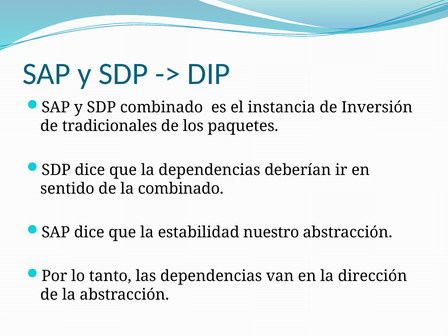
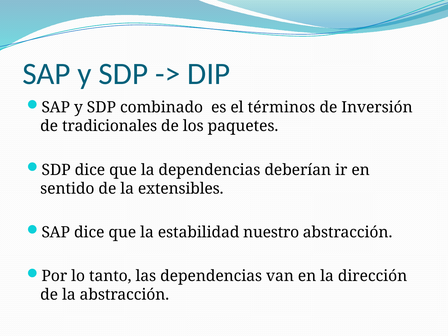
instancia: instancia -> términos
la combinado: combinado -> extensibles
